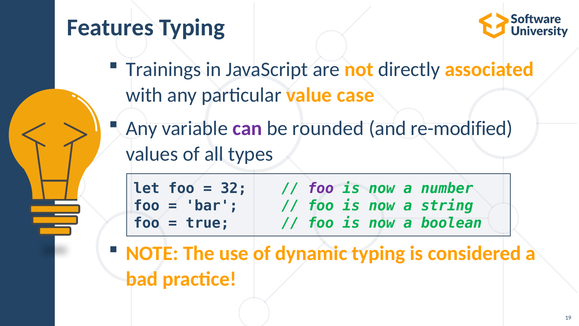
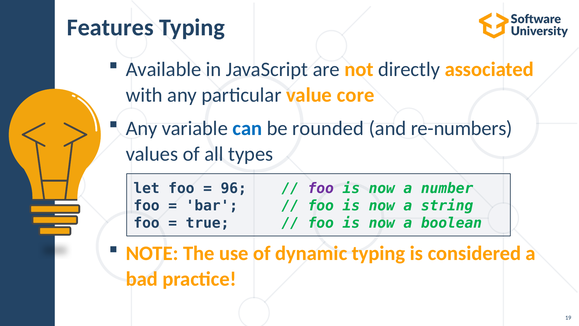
Trainings: Trainings -> Available
case: case -> core
can colour: purple -> blue
re-modified: re-modified -> re-numbers
32: 32 -> 96
